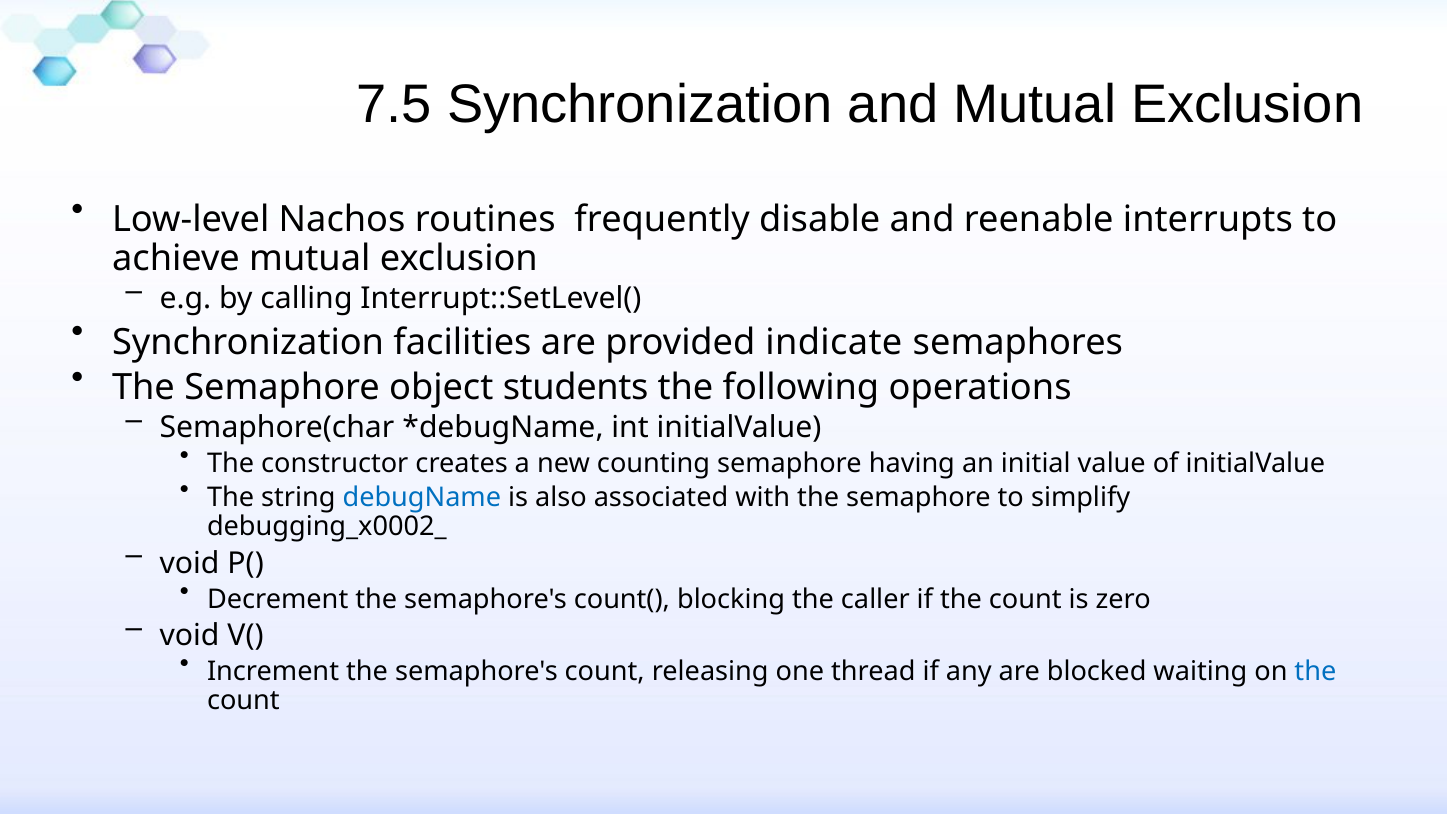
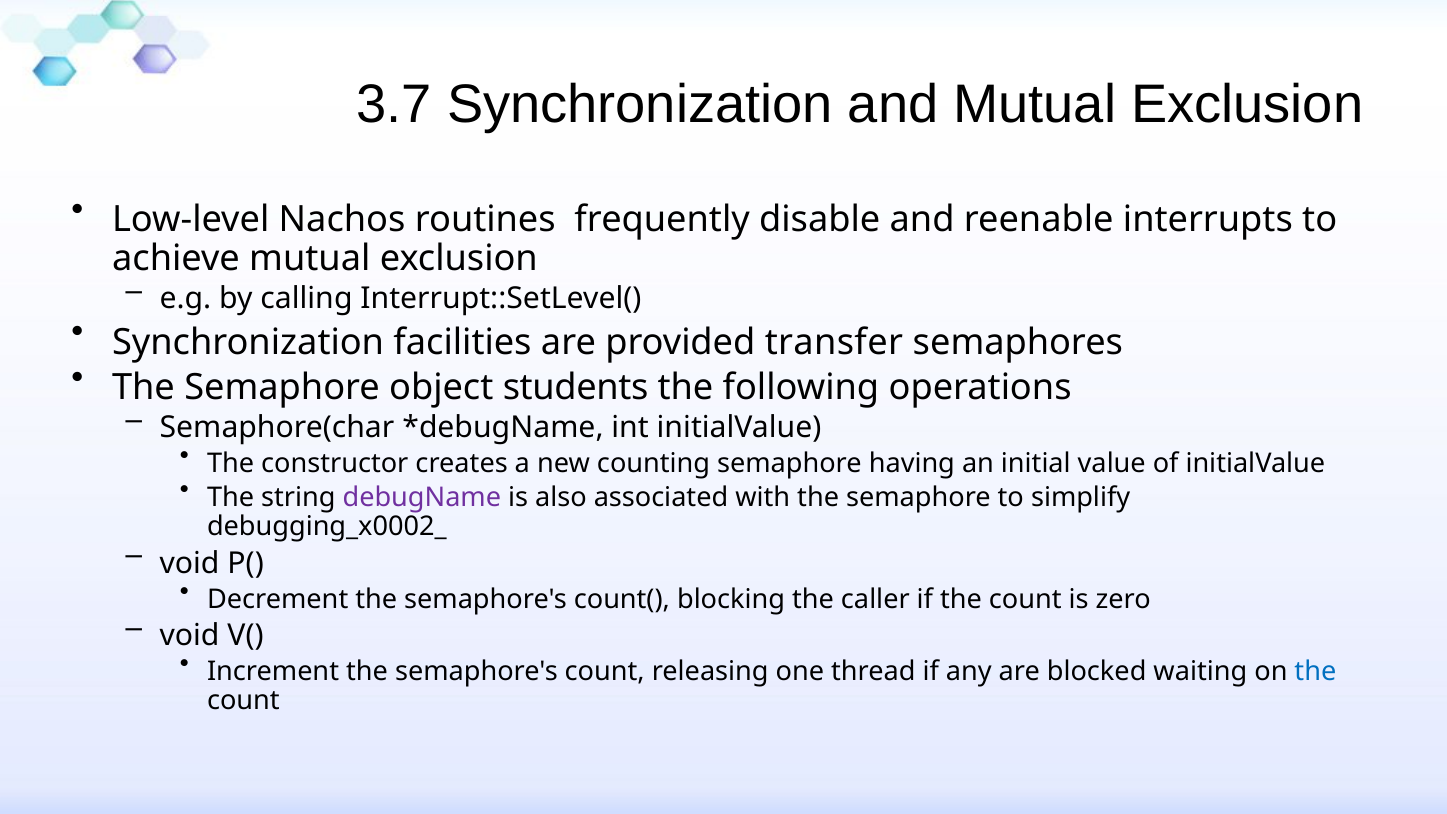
7.5: 7.5 -> 3.7
indicate: indicate -> transfer
debugName colour: blue -> purple
